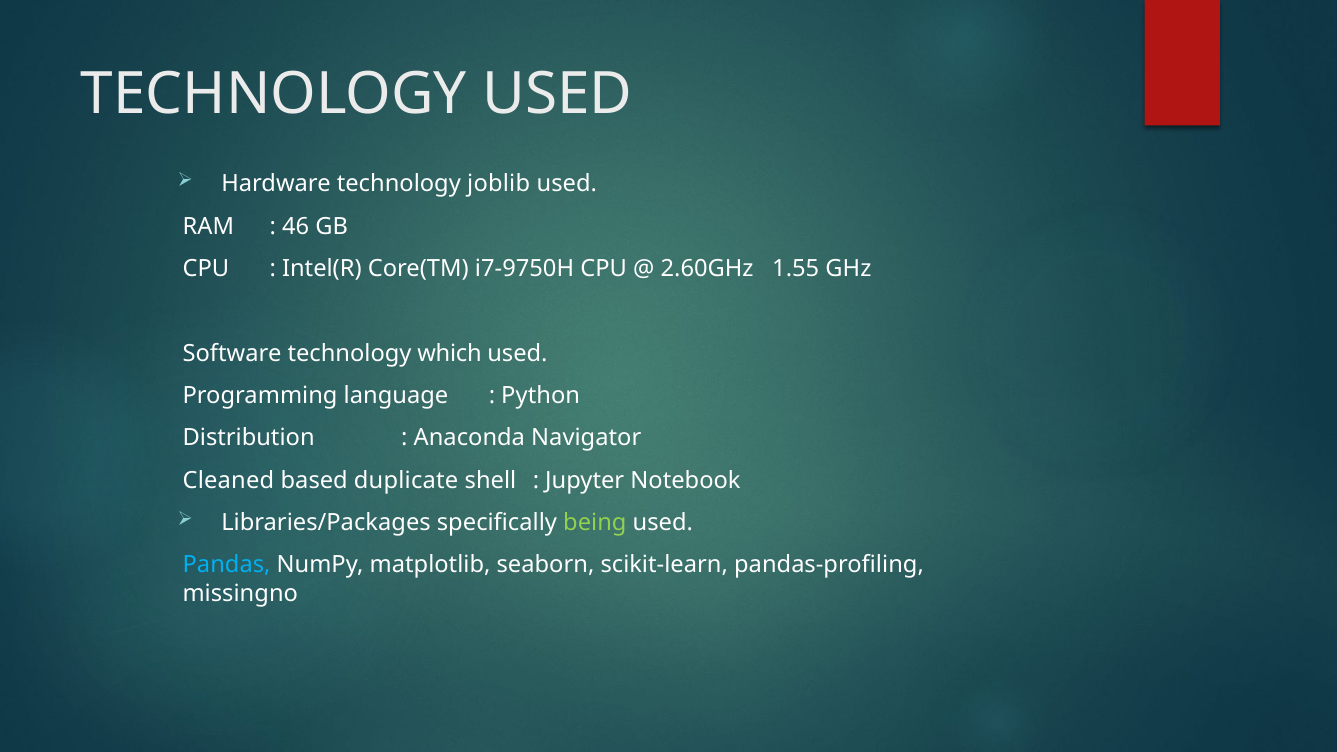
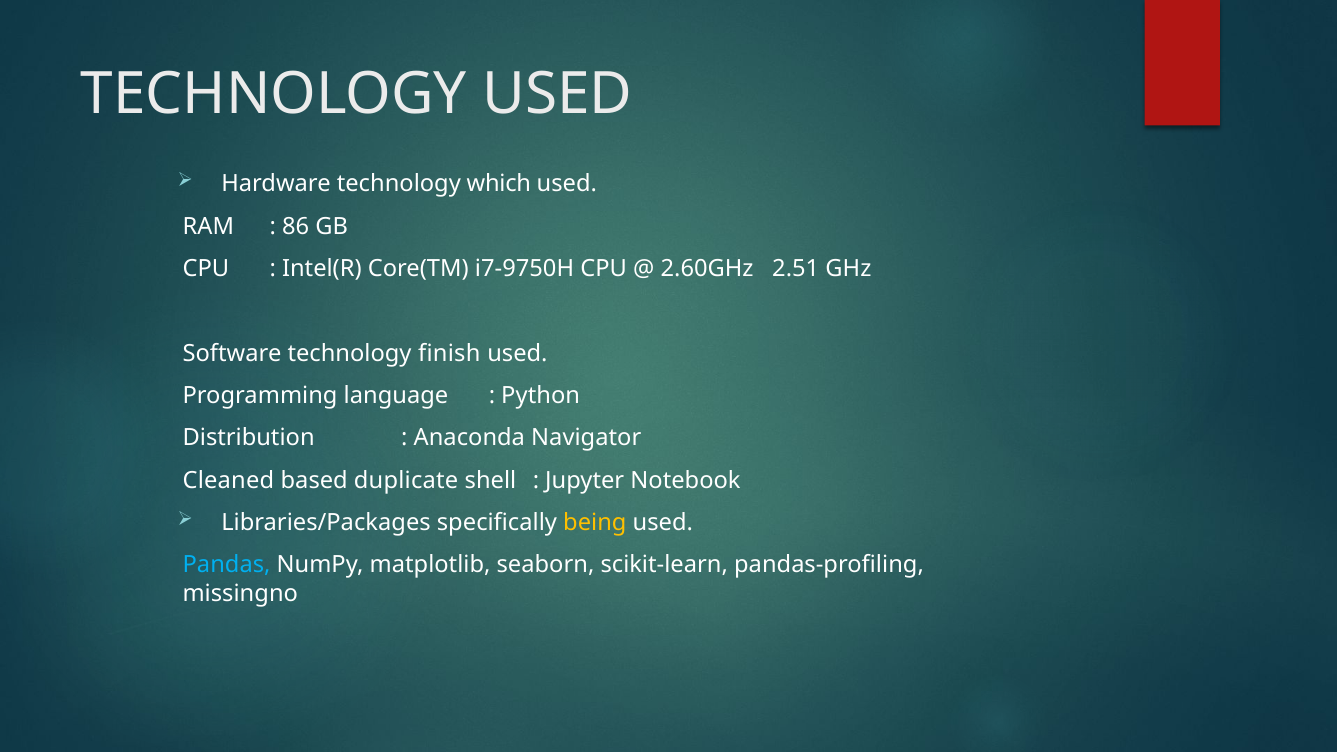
joblib: joblib -> which
46: 46 -> 86
1.55: 1.55 -> 2.51
which: which -> finish
being colour: light green -> yellow
